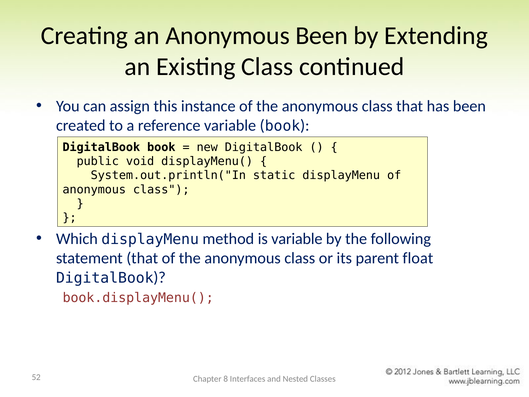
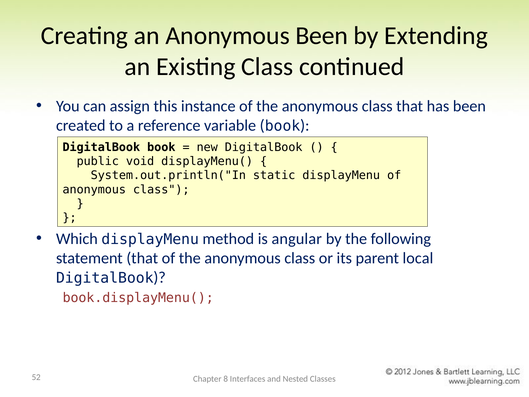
is variable: variable -> angular
float: float -> local
